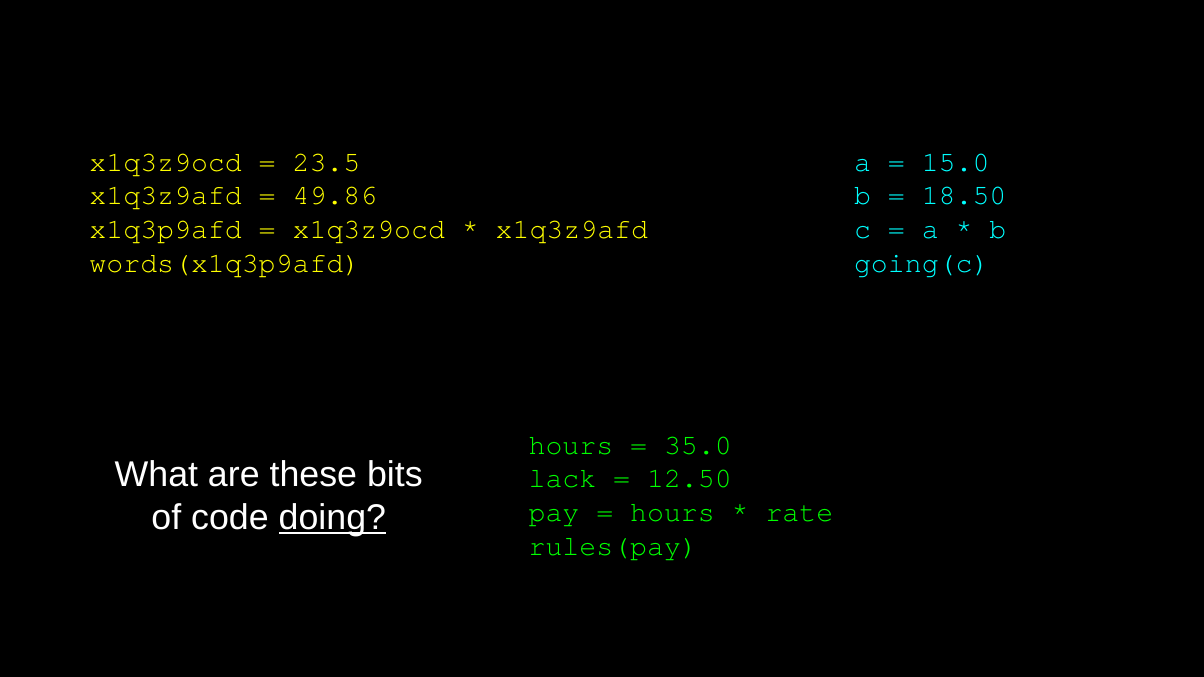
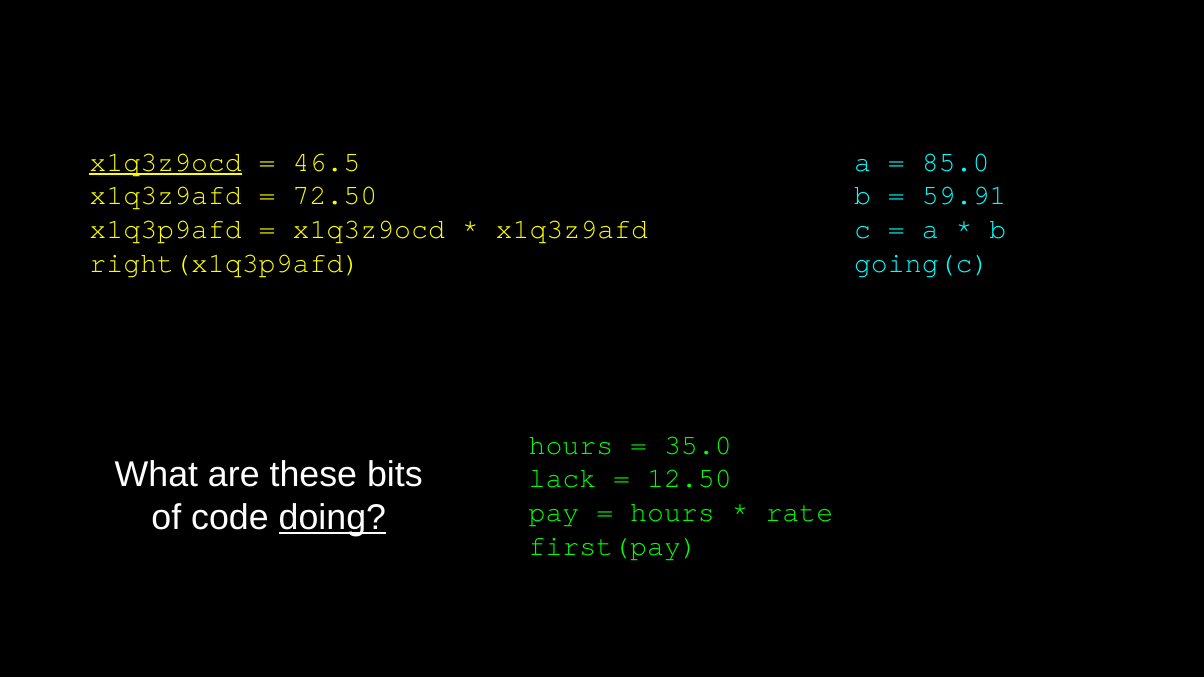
x1q3z9ocd at (166, 162) underline: none -> present
23.5: 23.5 -> 46.5
15.0: 15.0 -> 85.0
49.86: 49.86 -> 72.50
18.50: 18.50 -> 59.91
words(x1q3p9afd: words(x1q3p9afd -> right(x1q3p9afd
rules(pay: rules(pay -> first(pay
